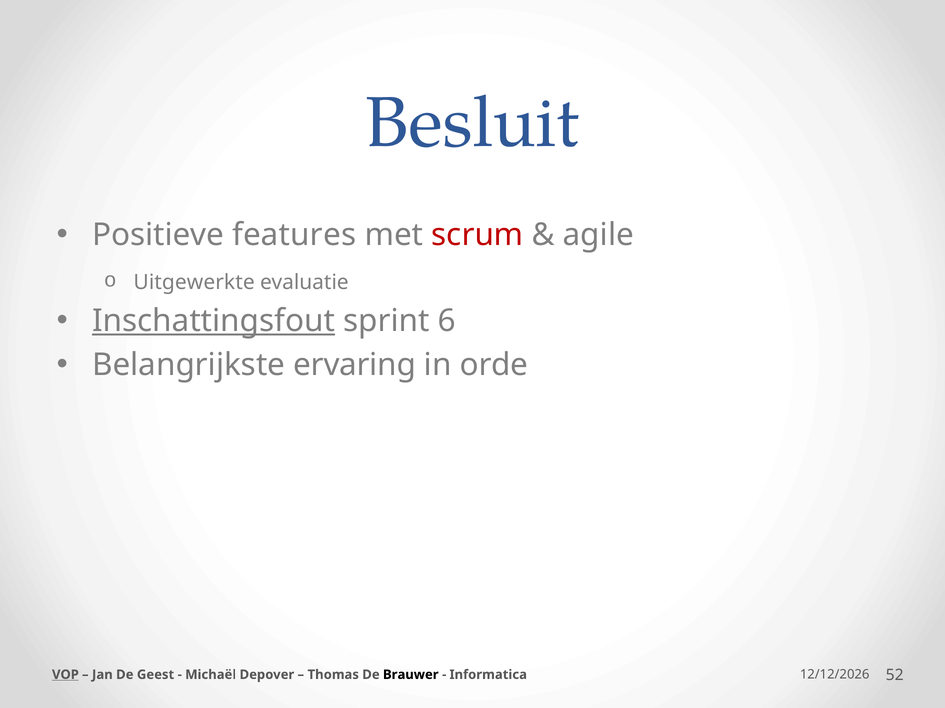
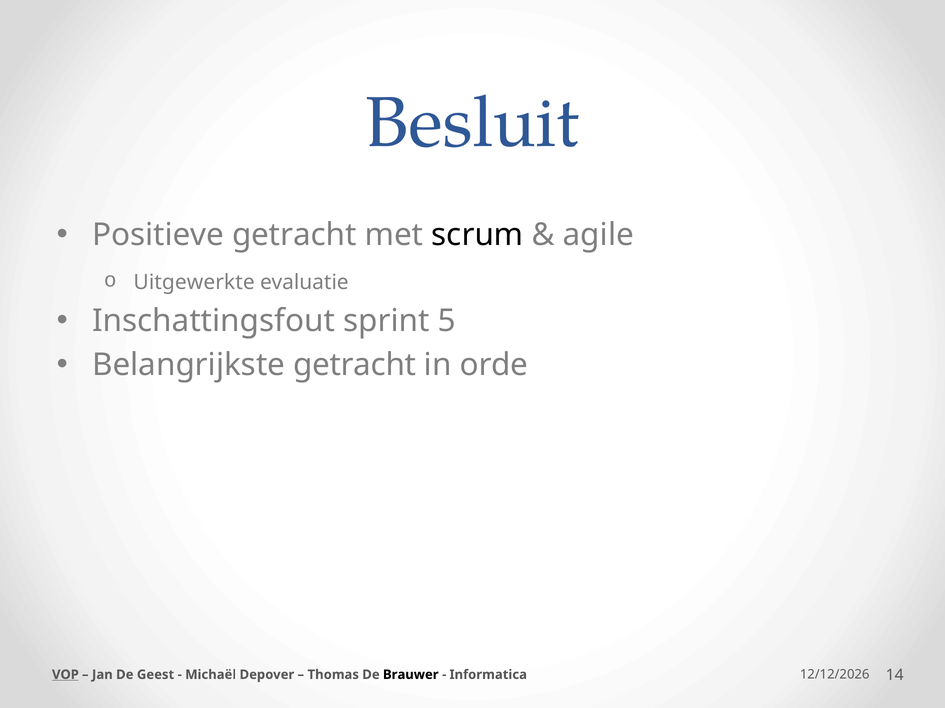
Positieve features: features -> getracht
scrum colour: red -> black
Inschattingsfout underline: present -> none
6: 6 -> 5
Belangrijkste ervaring: ervaring -> getracht
52: 52 -> 14
